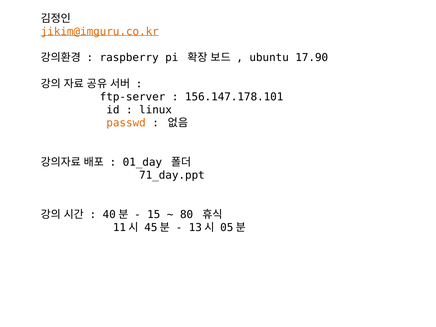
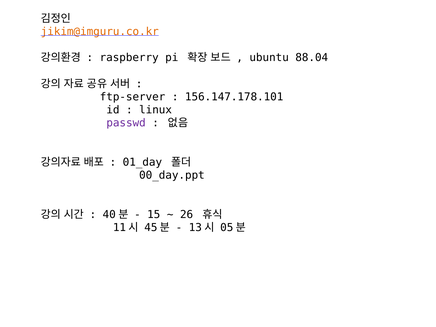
17.90: 17.90 -> 88.04
passwd colour: orange -> purple
71_day.ppt: 71_day.ppt -> 00_day.ppt
80: 80 -> 26
